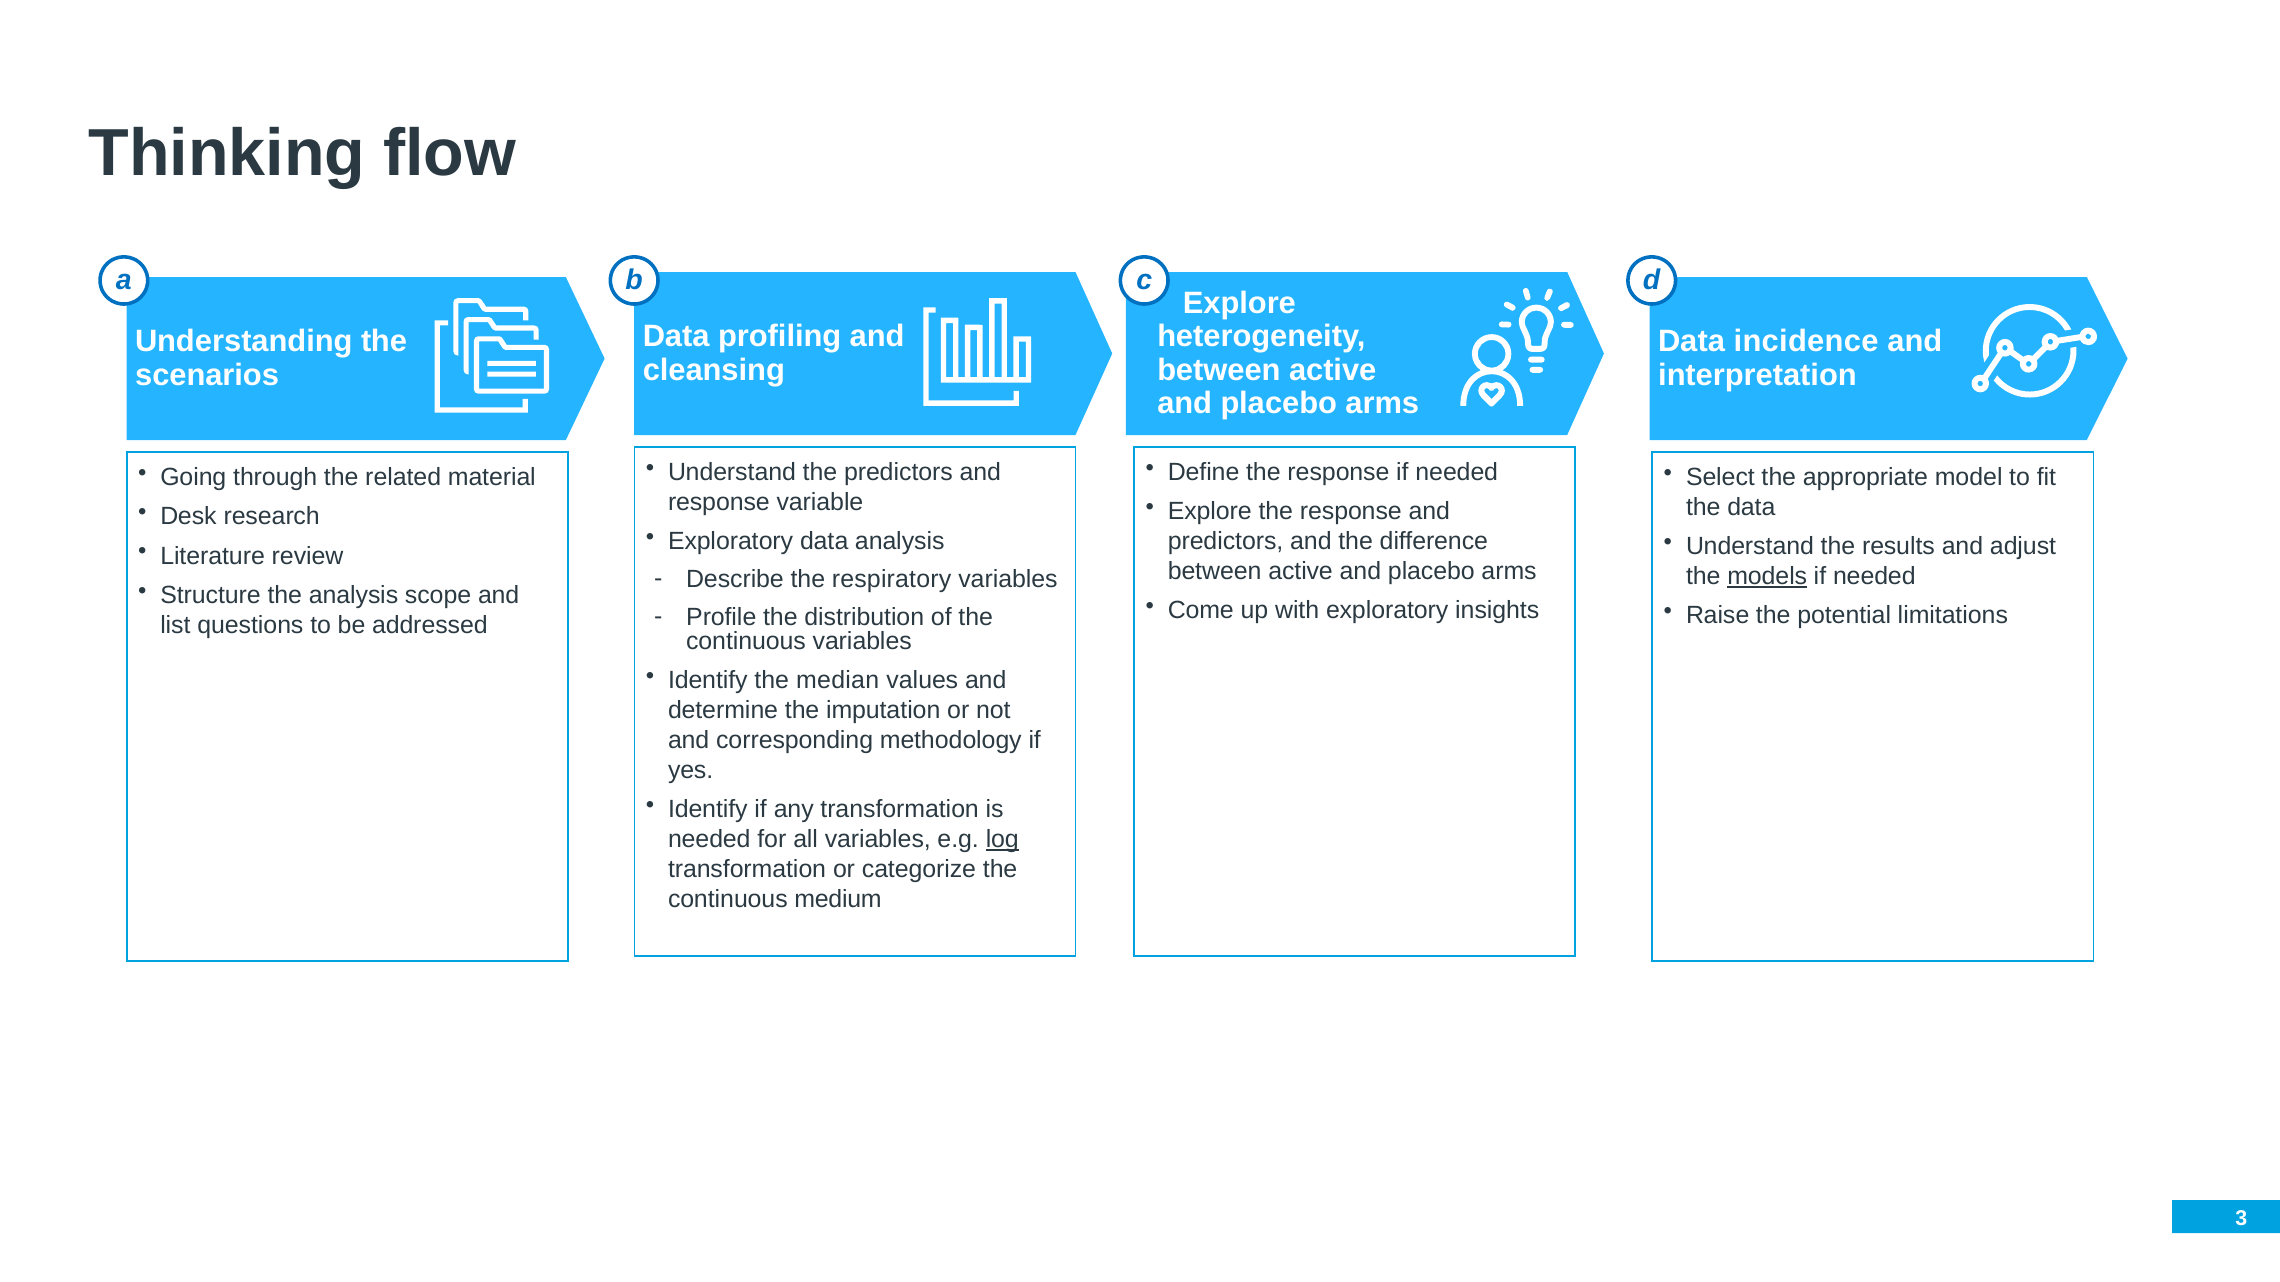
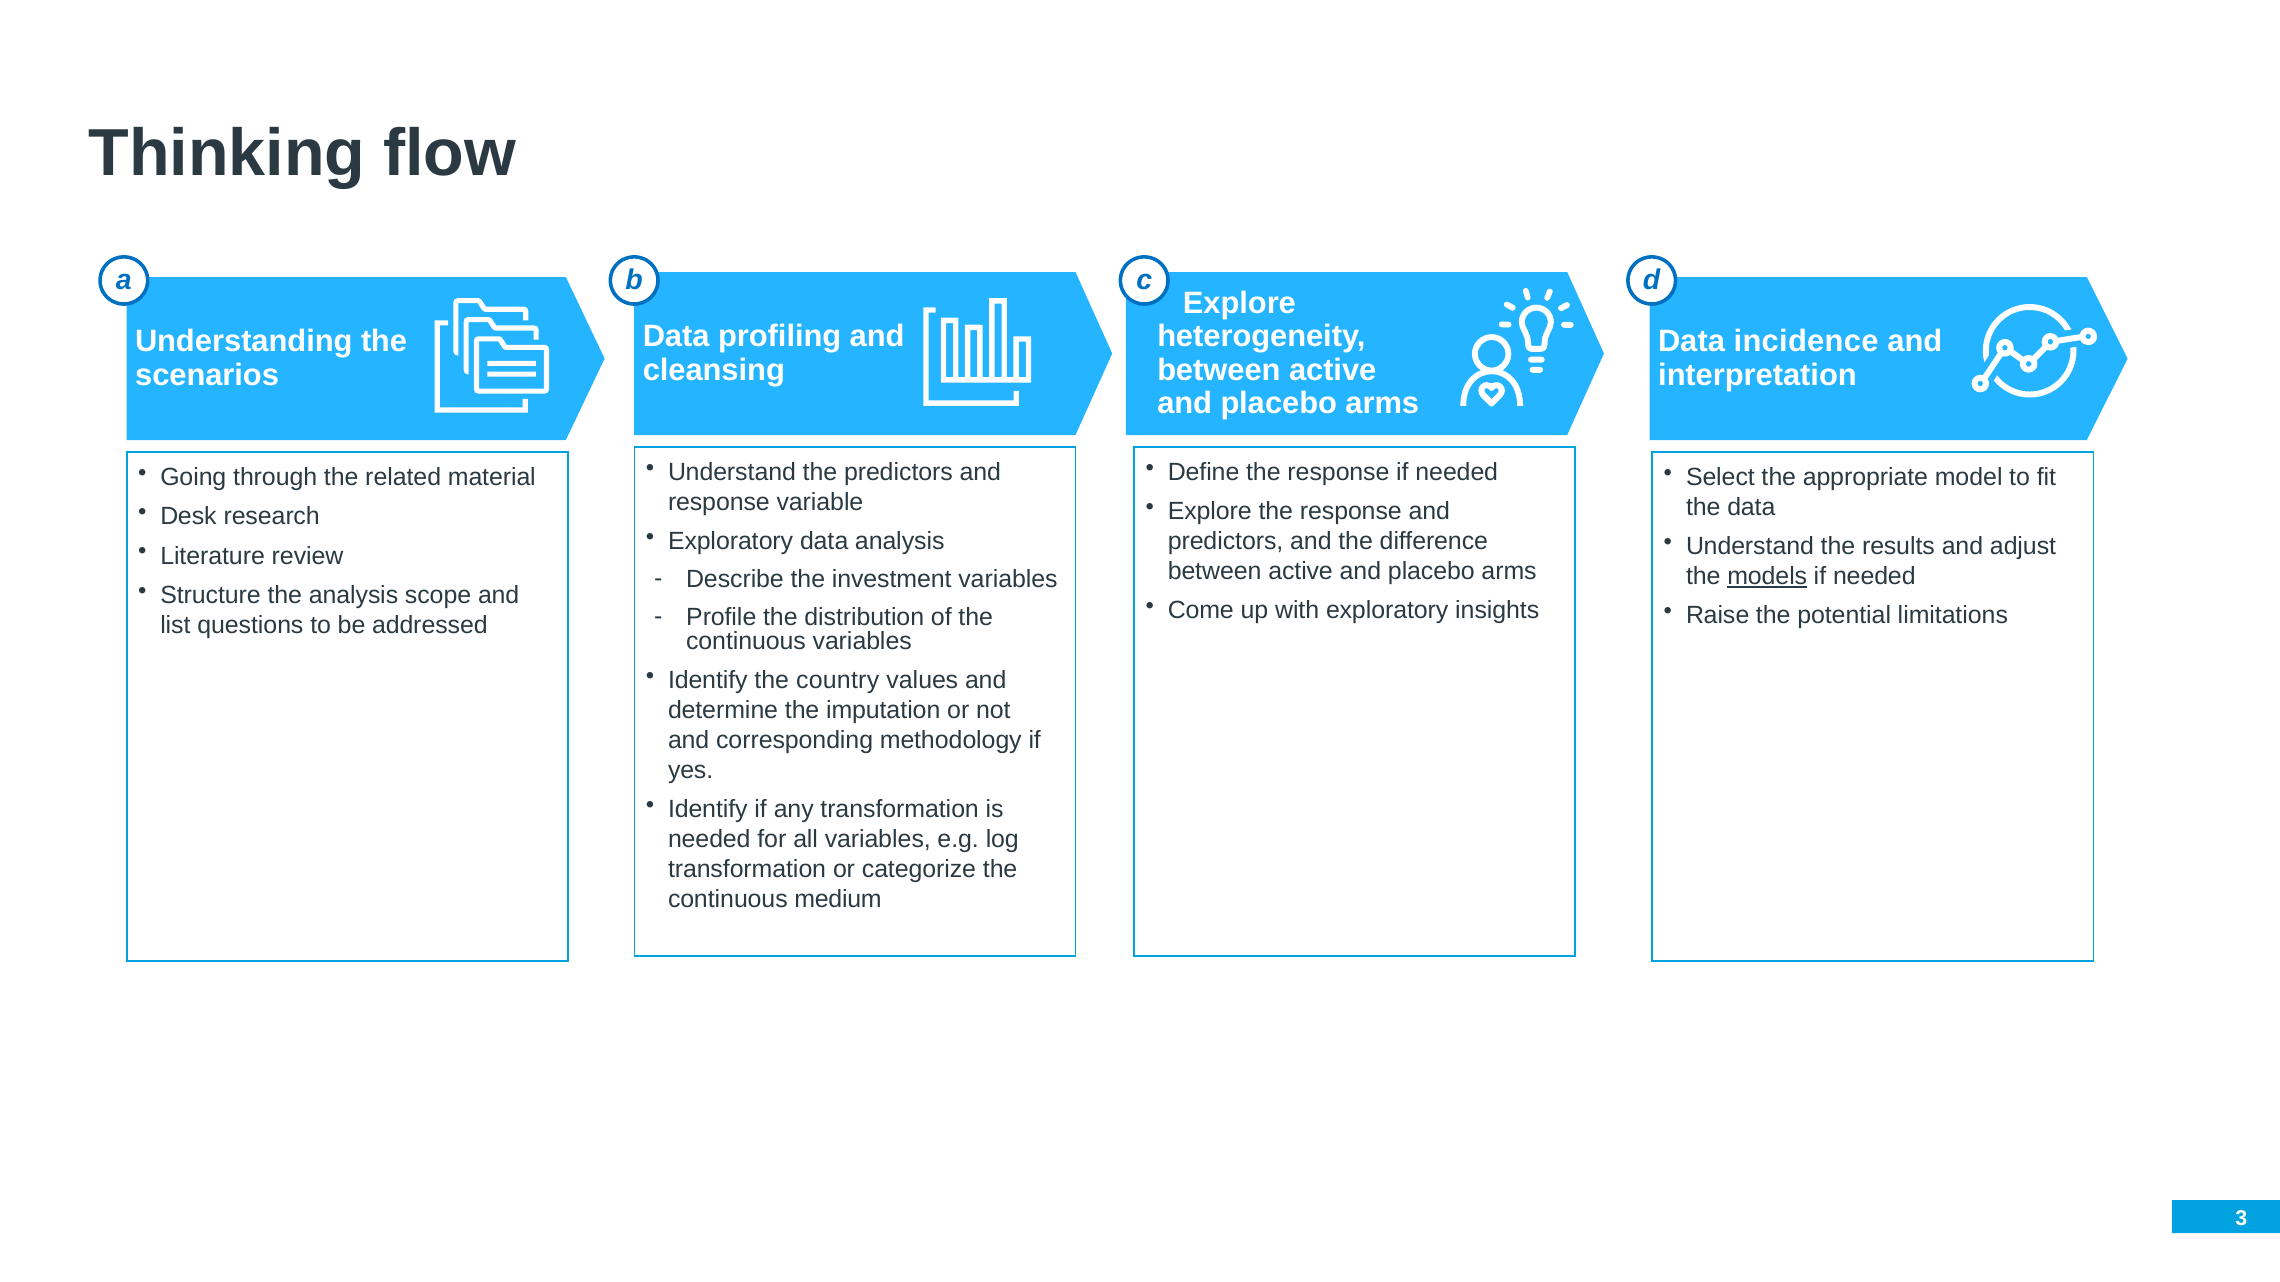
respiratory: respiratory -> investment
median: median -> country
log underline: present -> none
